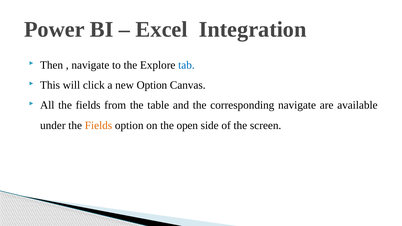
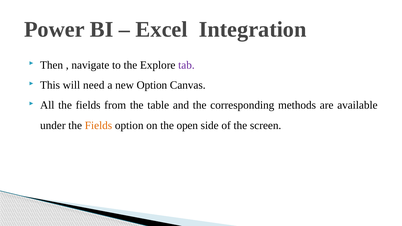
tab colour: blue -> purple
click: click -> need
corresponding navigate: navigate -> methods
